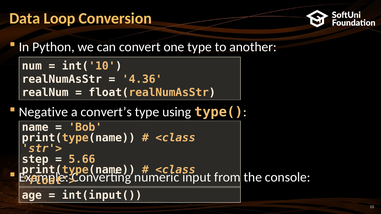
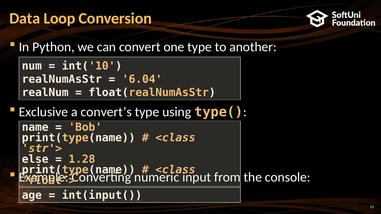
4.36: 4.36 -> 6.04
Negative: Negative -> Exclusive
step: step -> else
5.66: 5.66 -> 1.28
